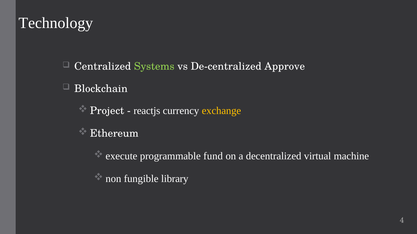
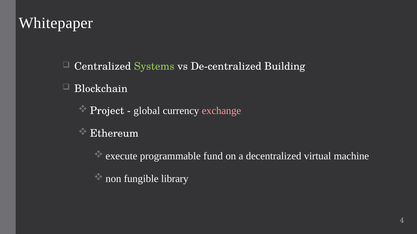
Technology: Technology -> Whitepaper
Approve: Approve -> Building
reactjs: reactjs -> global
exchange colour: yellow -> pink
